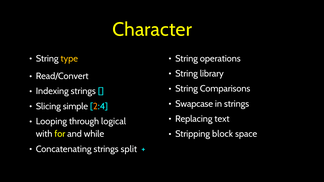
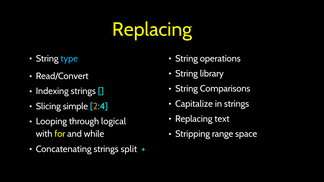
Character at (152, 30): Character -> Replacing
type colour: yellow -> light blue
Swapcase: Swapcase -> Capitalize
block: block -> range
